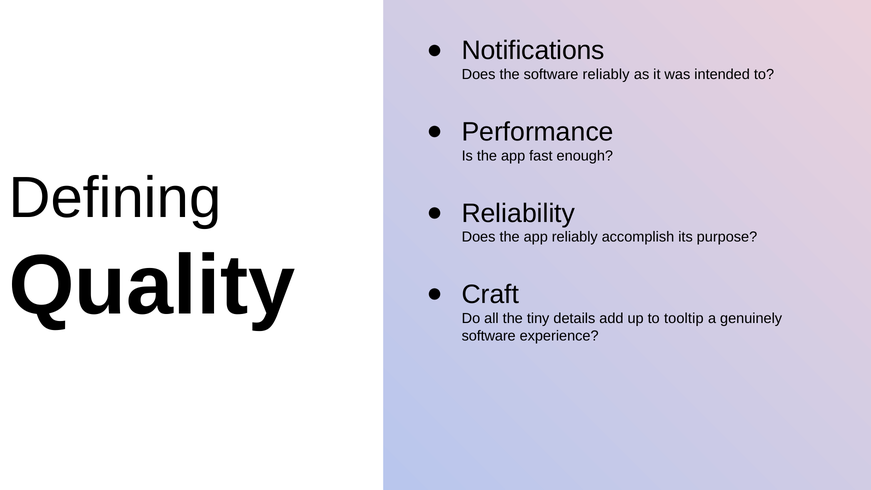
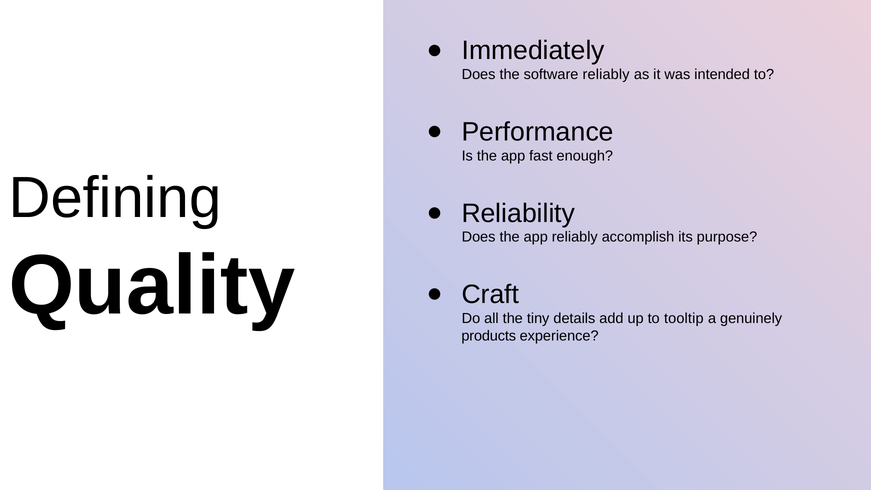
Notifications: Notifications -> Immediately
software at (489, 336): software -> products
